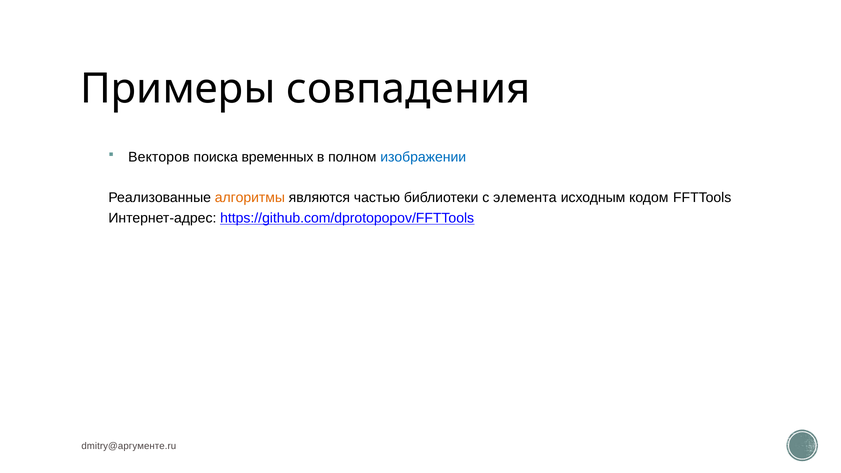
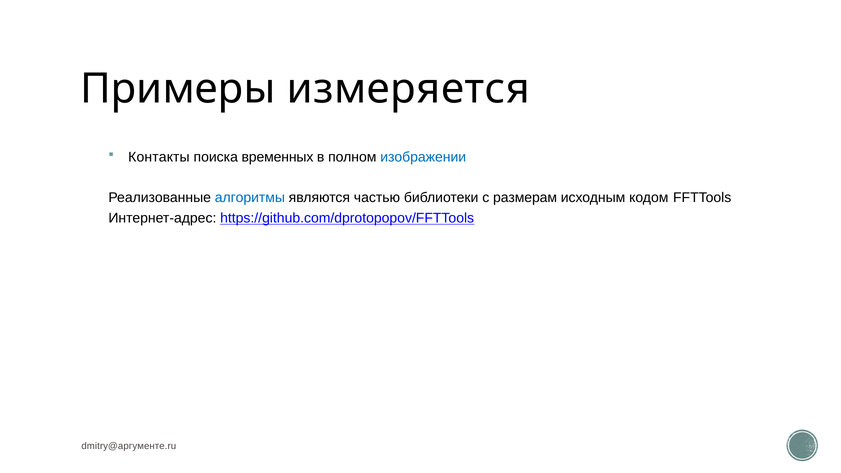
совпадения: совпадения -> измеряется
Векторов: Векторов -> Контакты
алгоритмы colour: orange -> blue
элемента: элемента -> размерам
